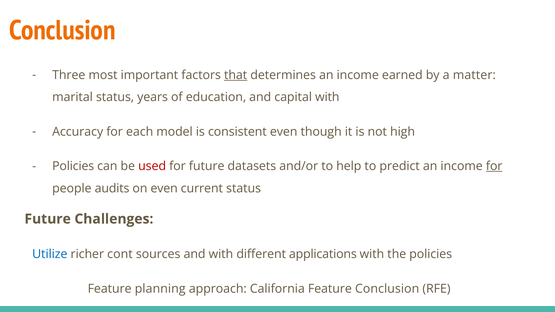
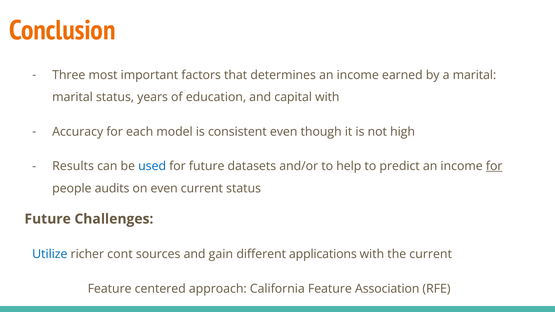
that underline: present -> none
a matter: matter -> marital
Policies at (73, 166): Policies -> Results
used colour: red -> blue
and with: with -> gain
the policies: policies -> current
planning: planning -> centered
Feature Conclusion: Conclusion -> Association
